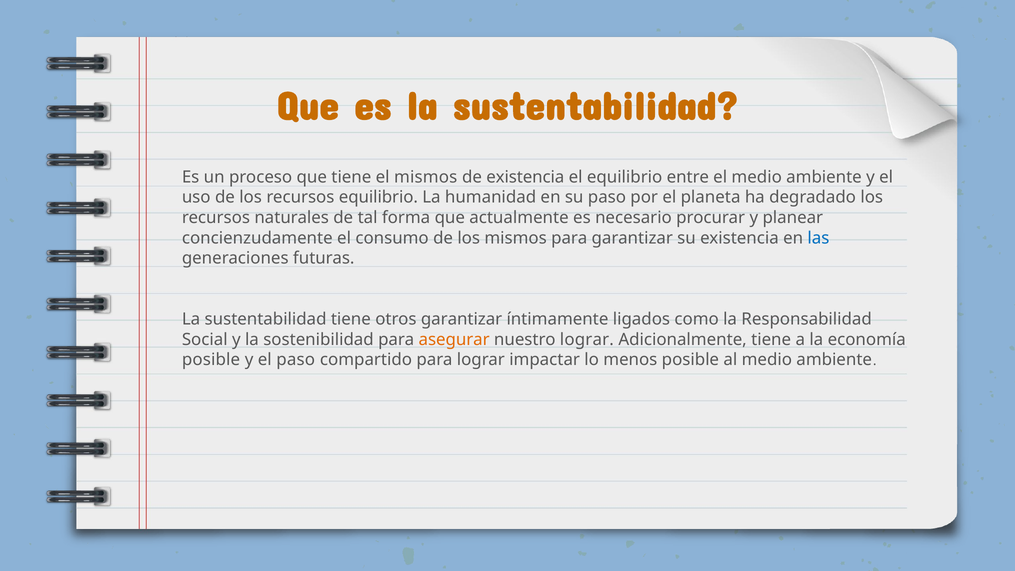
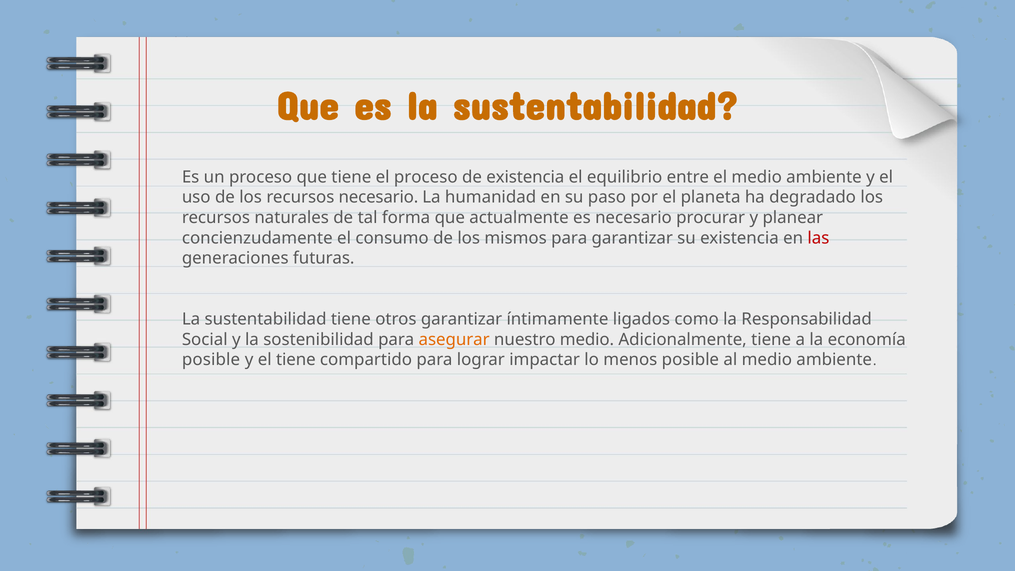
el mismos: mismos -> proceso
recursos equilibrio: equilibrio -> necesario
las colour: blue -> red
nuestro lograr: lograr -> medio
el paso: paso -> tiene
